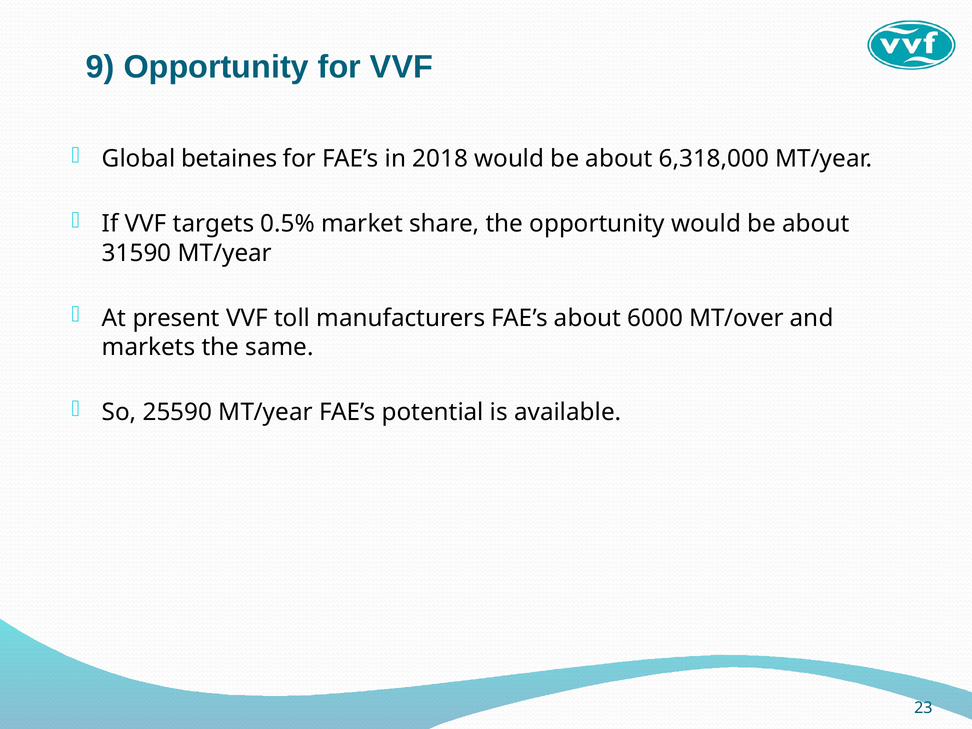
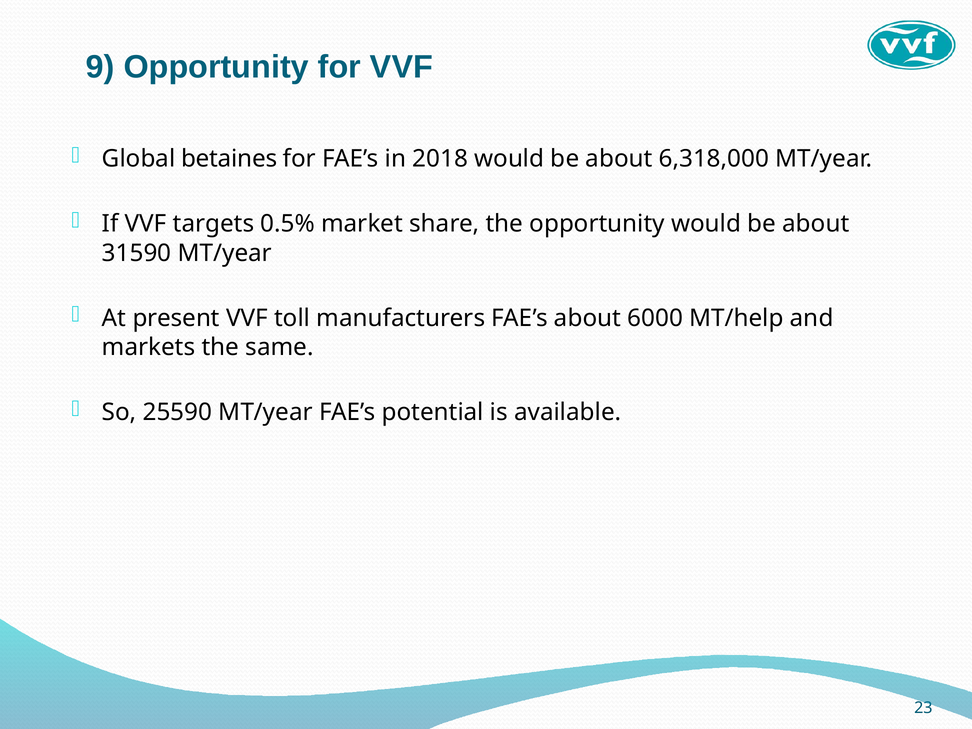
MT/over: MT/over -> MT/help
